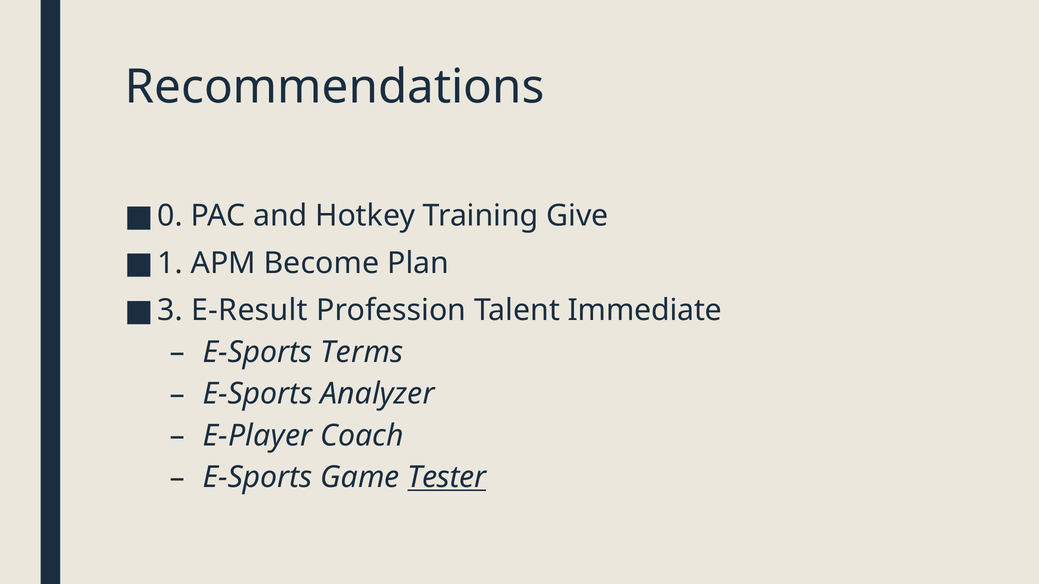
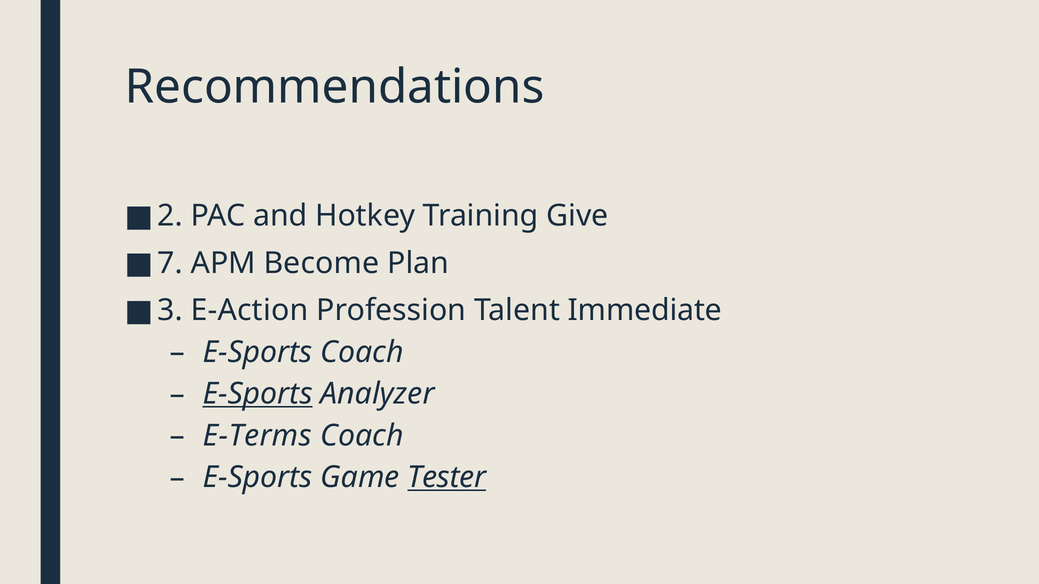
0: 0 -> 2
1: 1 -> 7
E-Result: E-Result -> E-Action
E-Sports Terms: Terms -> Coach
E-Sports at (258, 394) underline: none -> present
E-Player: E-Player -> E-Terms
